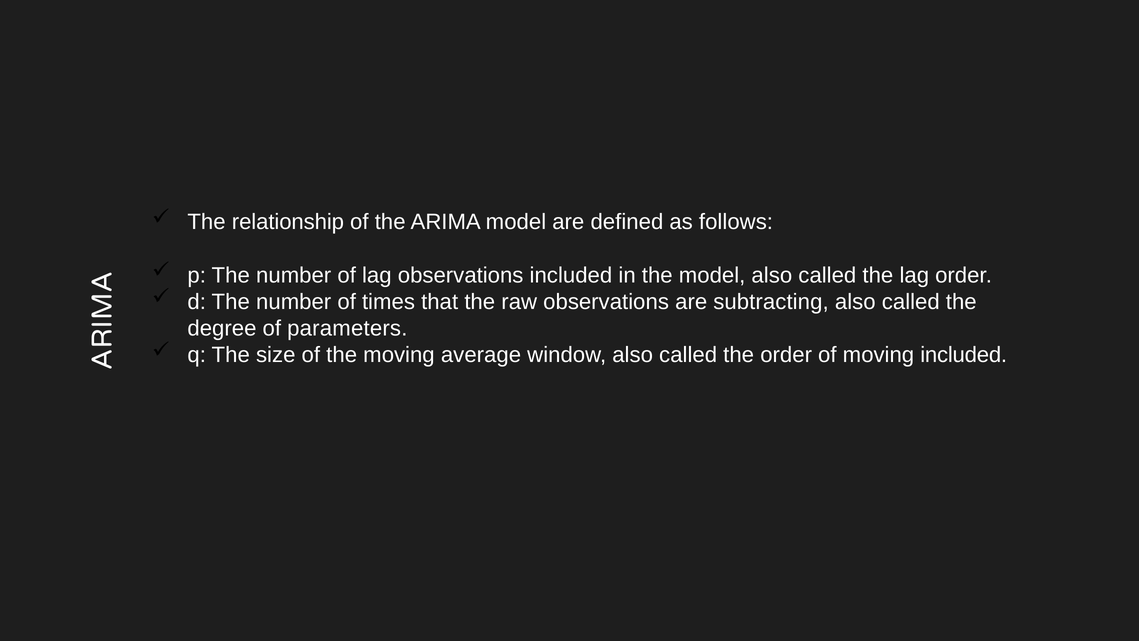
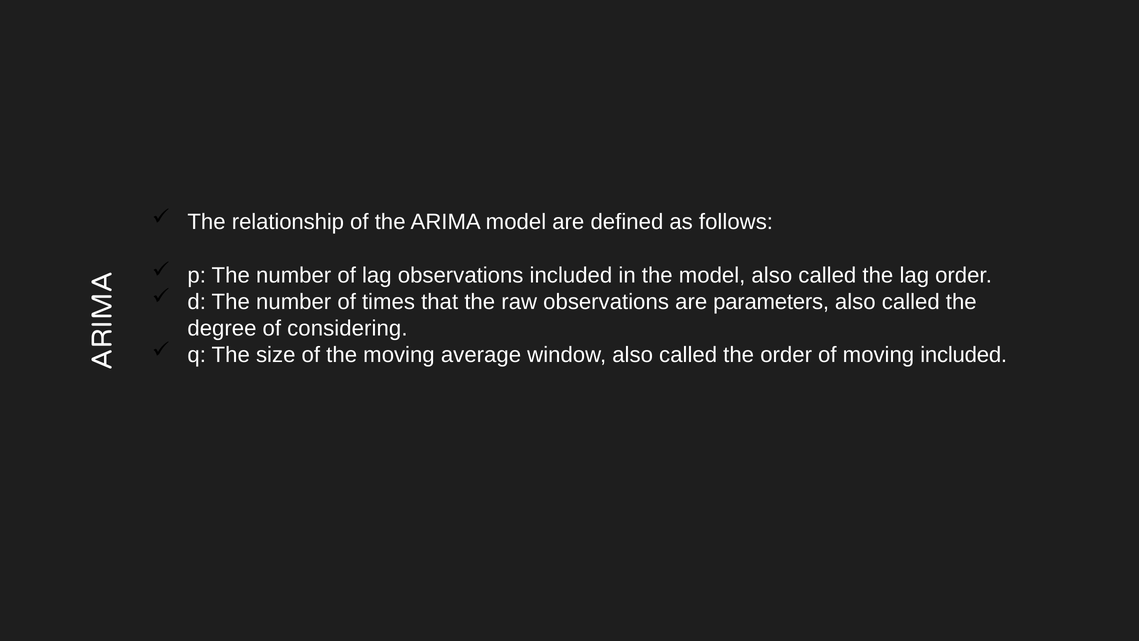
subtracting: subtracting -> parameters
parameters: parameters -> considering
